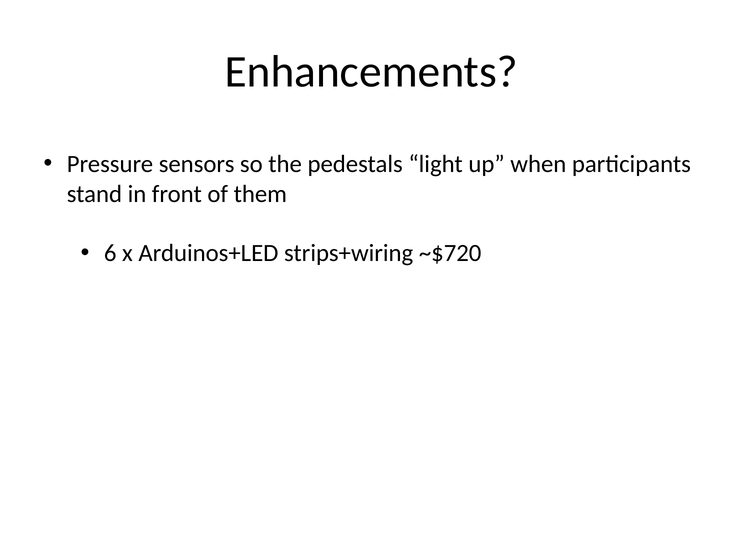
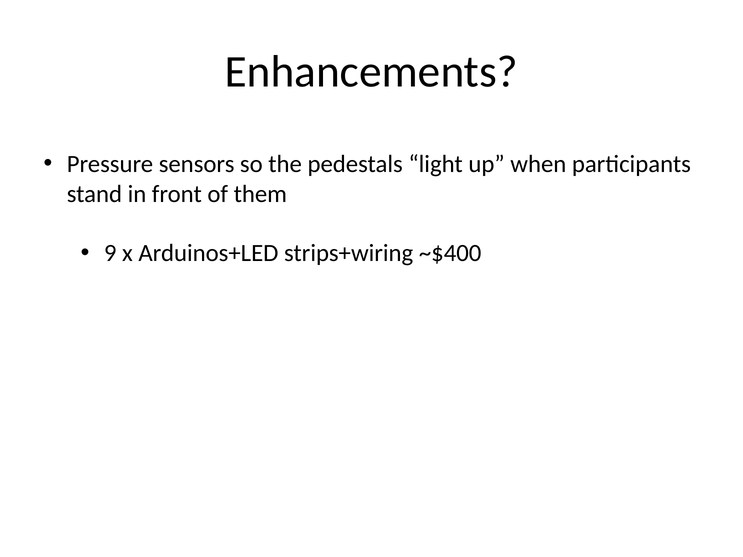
6: 6 -> 9
~$720: ~$720 -> ~$400
